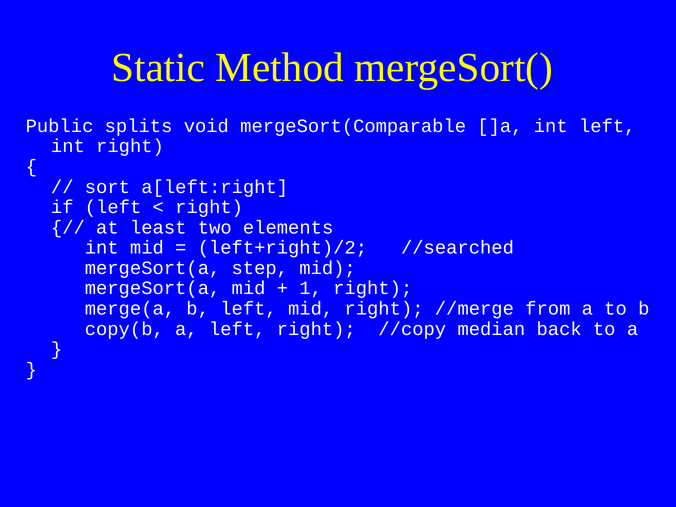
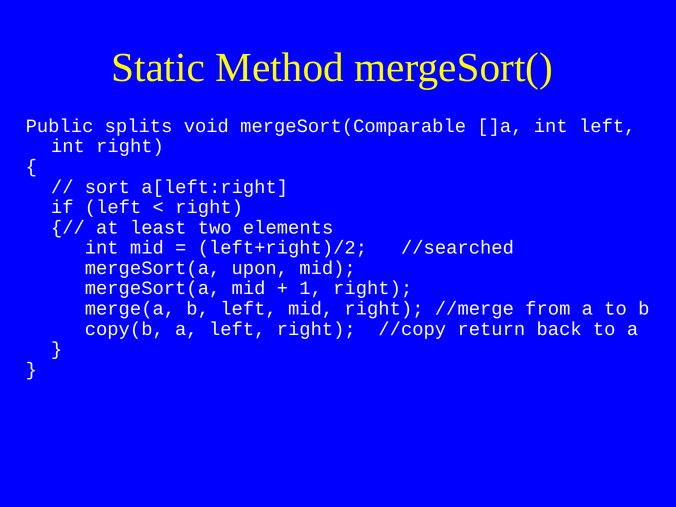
step: step -> upon
median: median -> return
